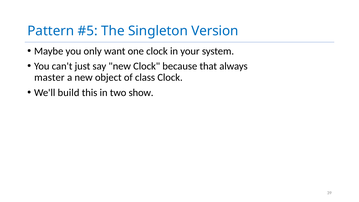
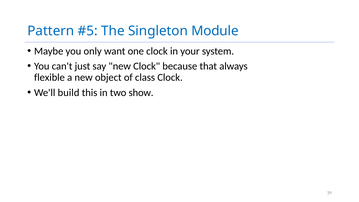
Version: Version -> Module
master: master -> flexible
